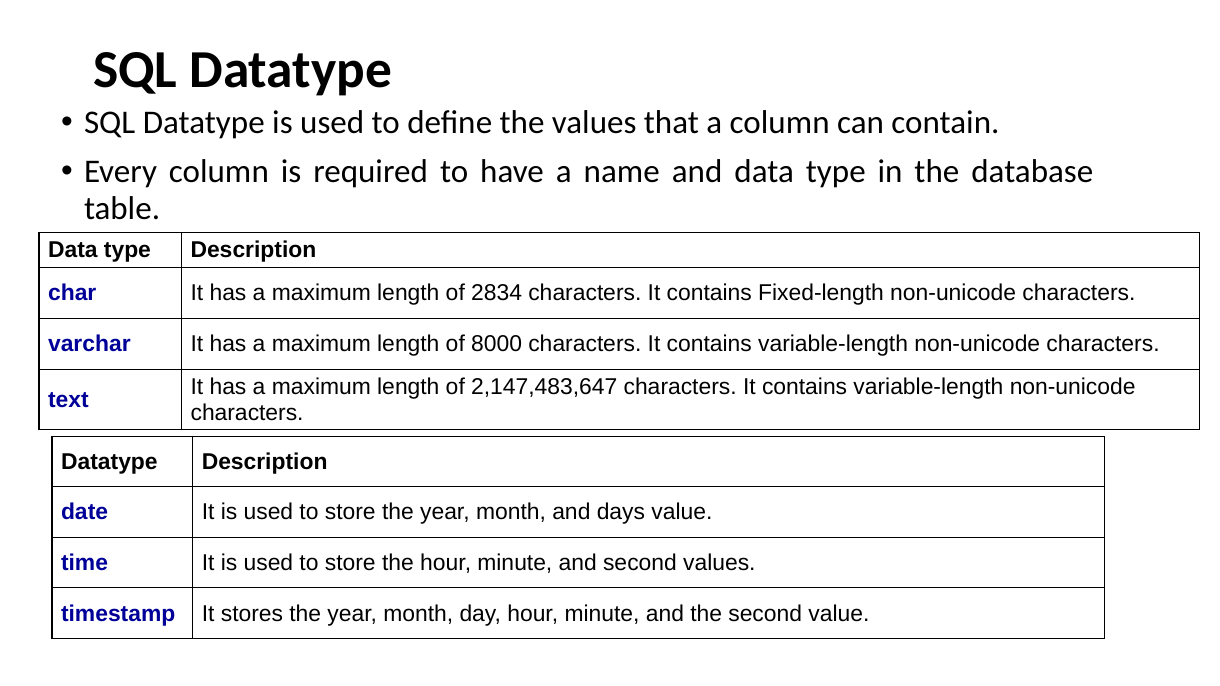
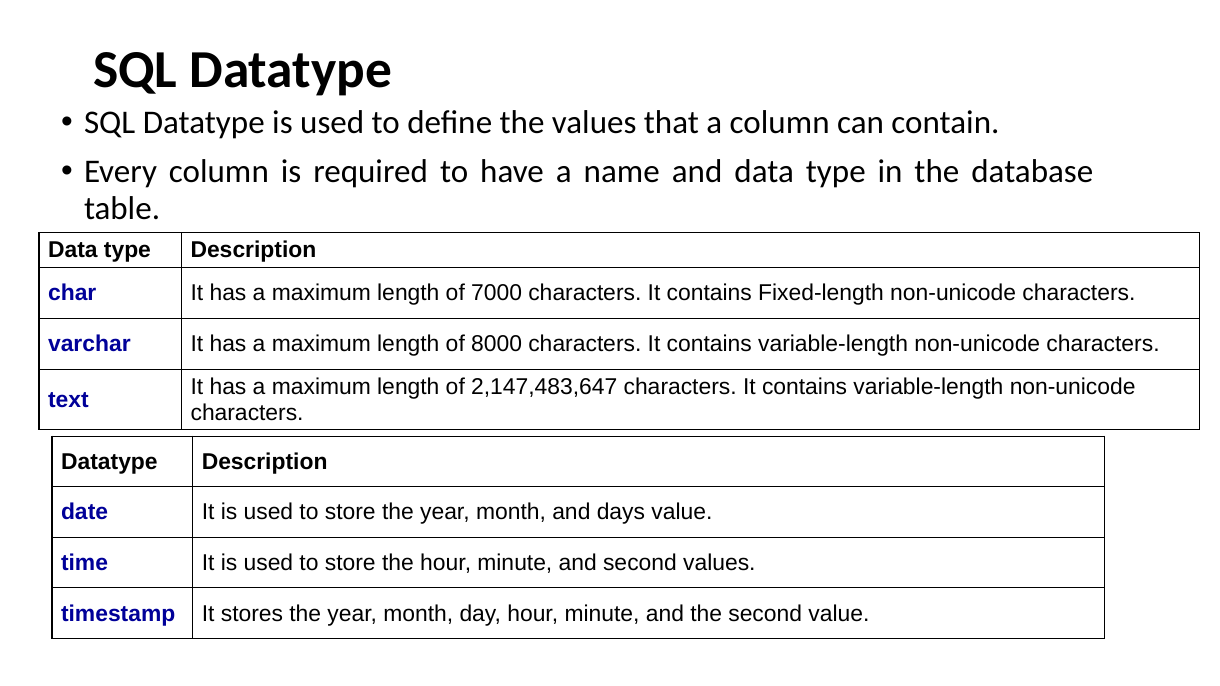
2834: 2834 -> 7000
